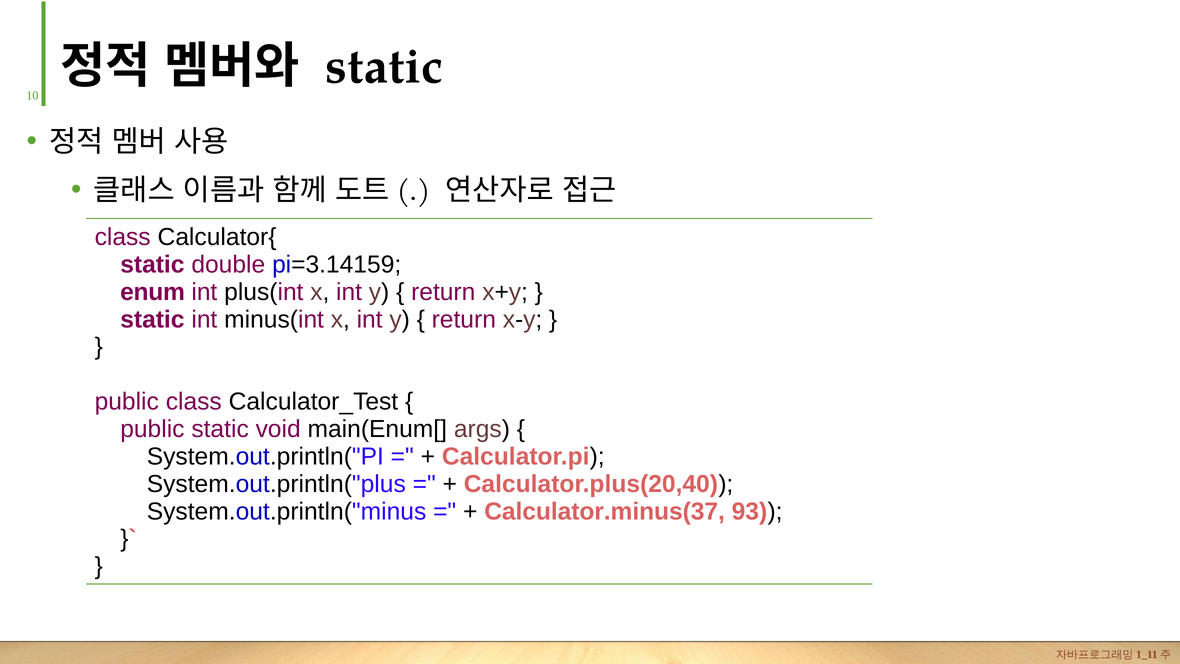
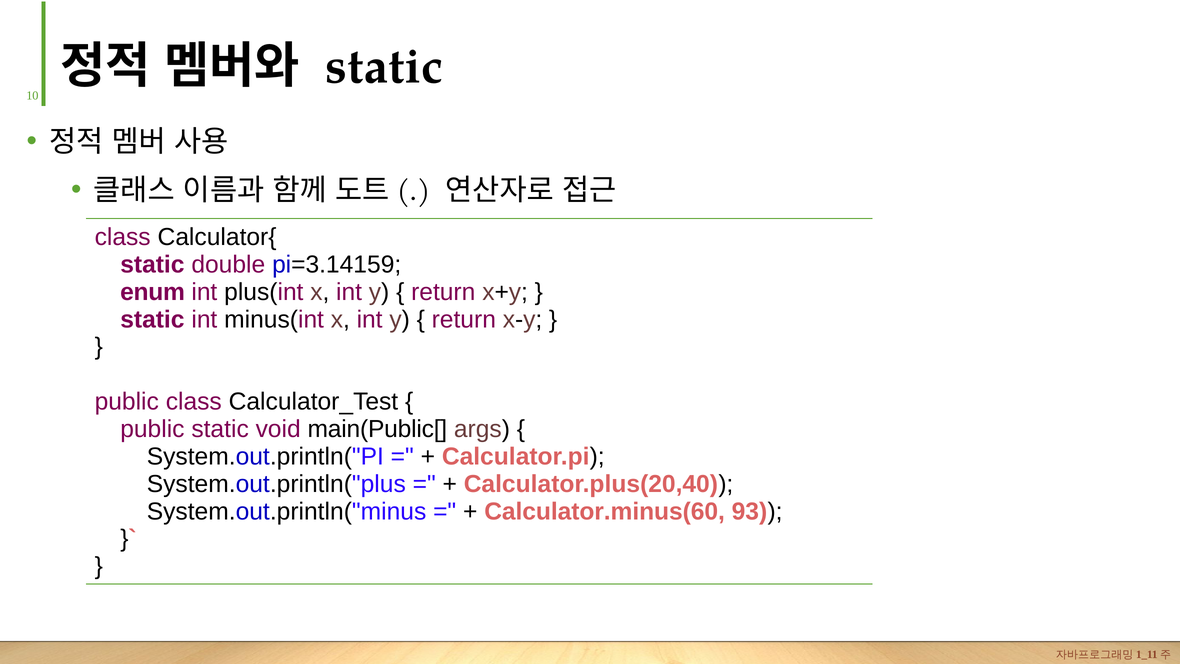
main(Enum[: main(Enum[ -> main(Public[
Calculator.minus(37: Calculator.minus(37 -> Calculator.minus(60
